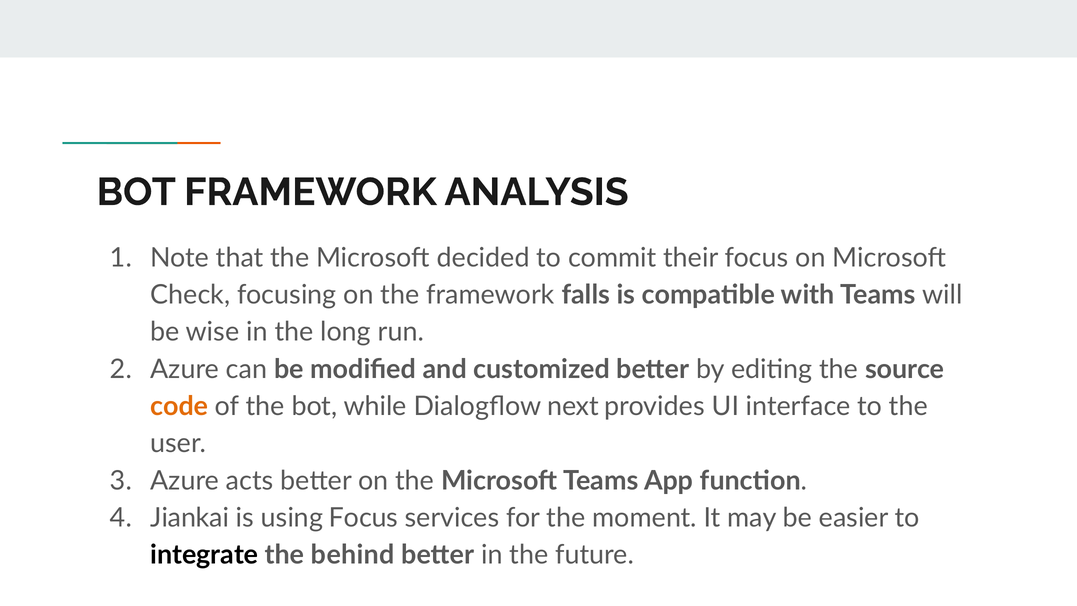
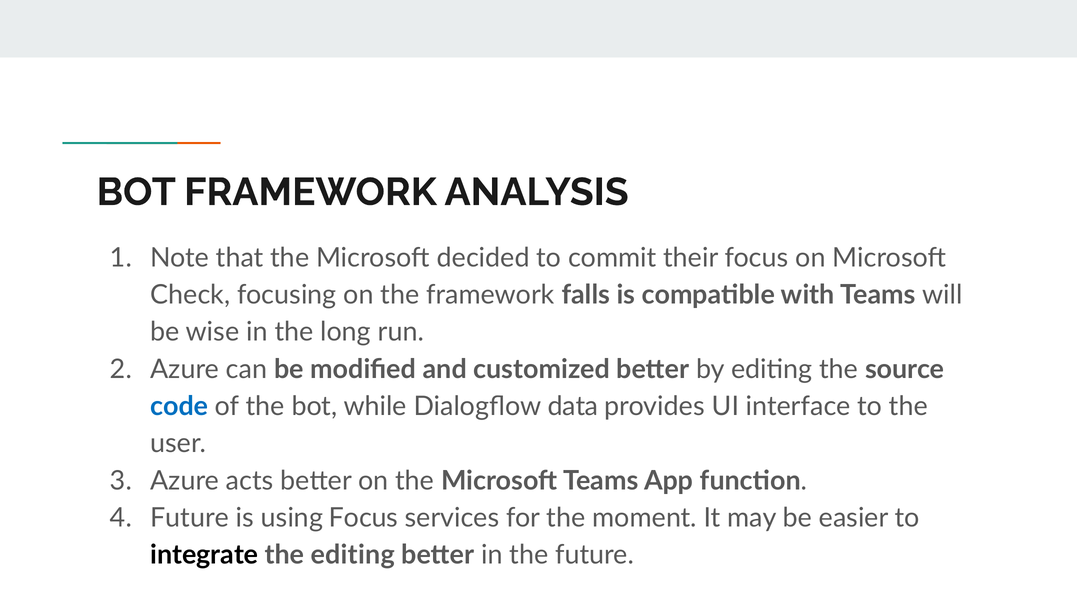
code colour: orange -> blue
next: next -> data
Jiankai at (190, 518): Jiankai -> Future
the behind: behind -> editing
